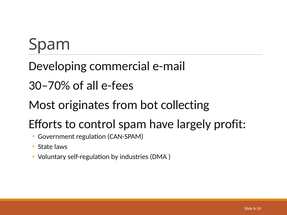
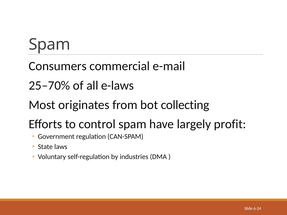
Developing: Developing -> Consumers
30–70%: 30–70% -> 25–70%
e-fees: e-fees -> e-laws
